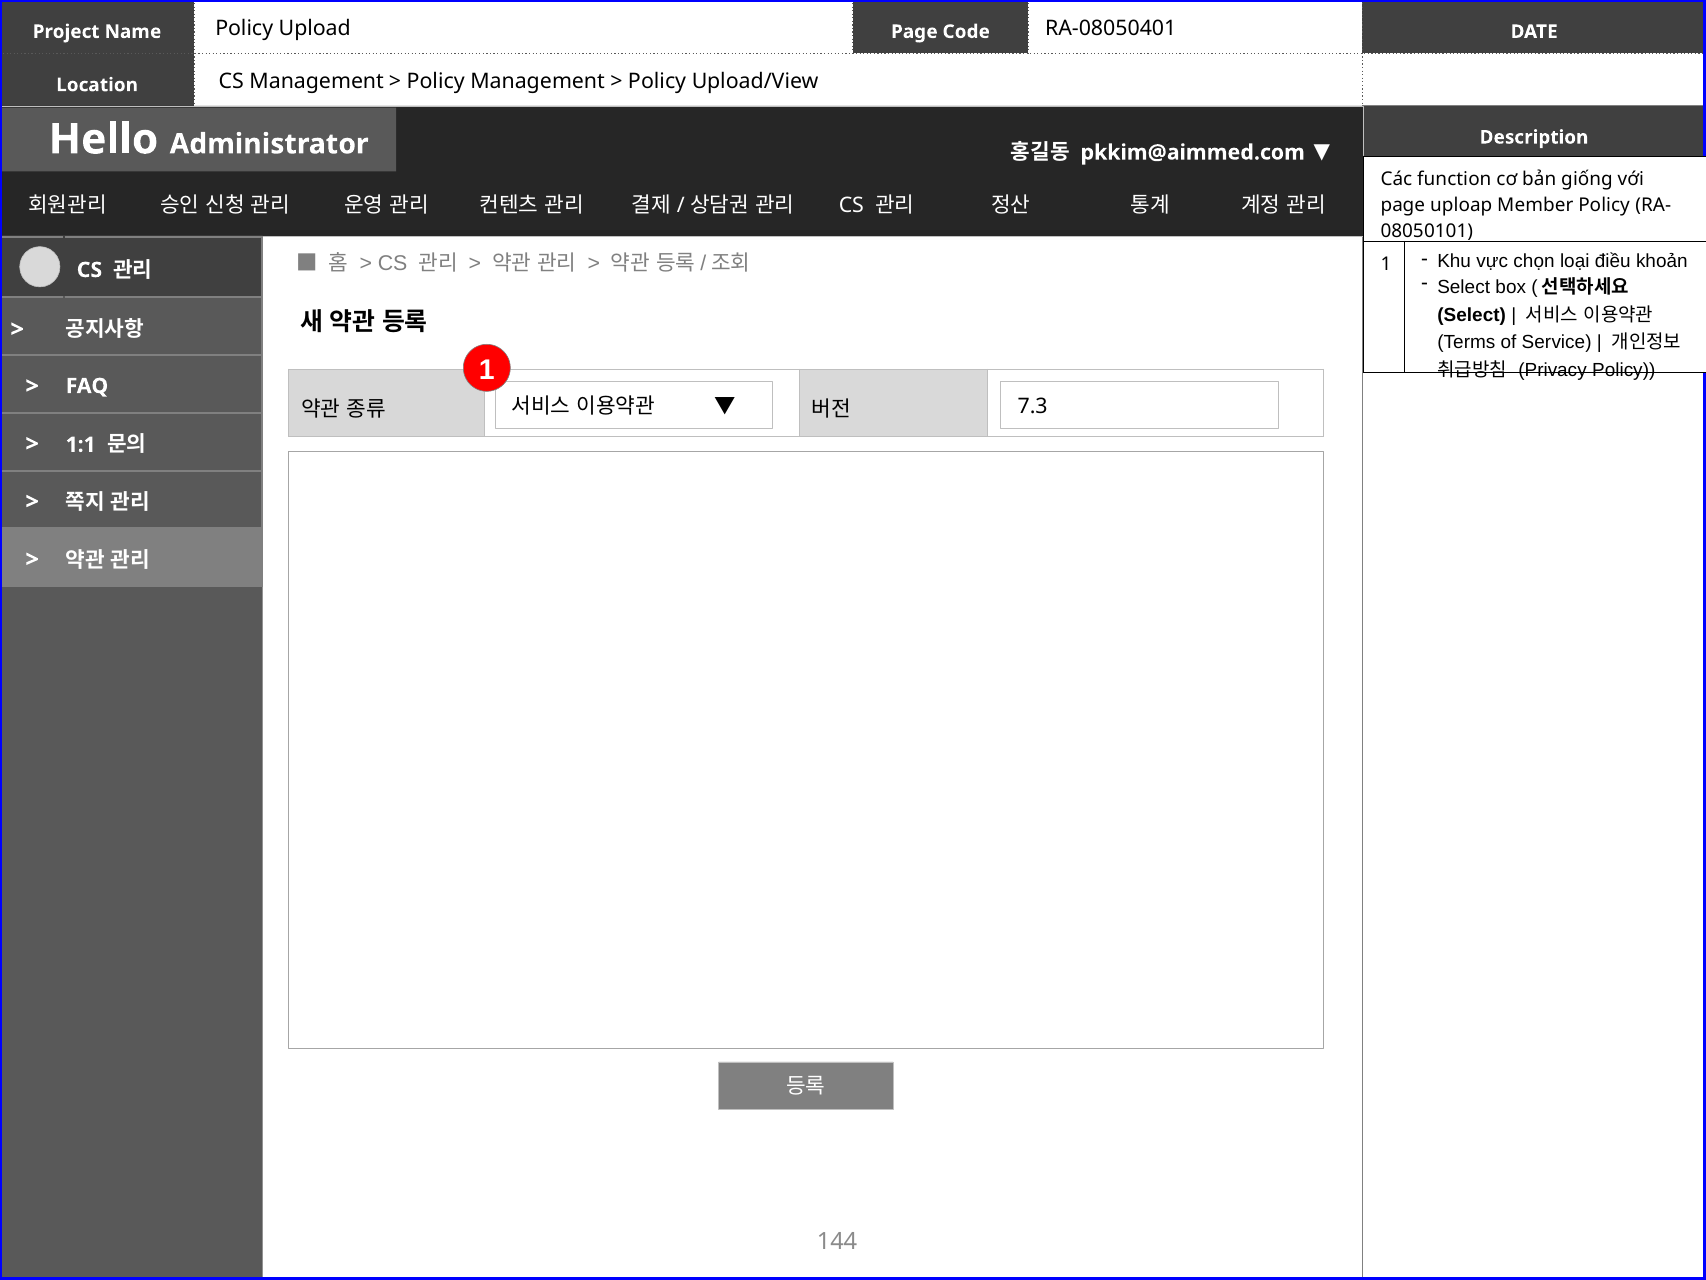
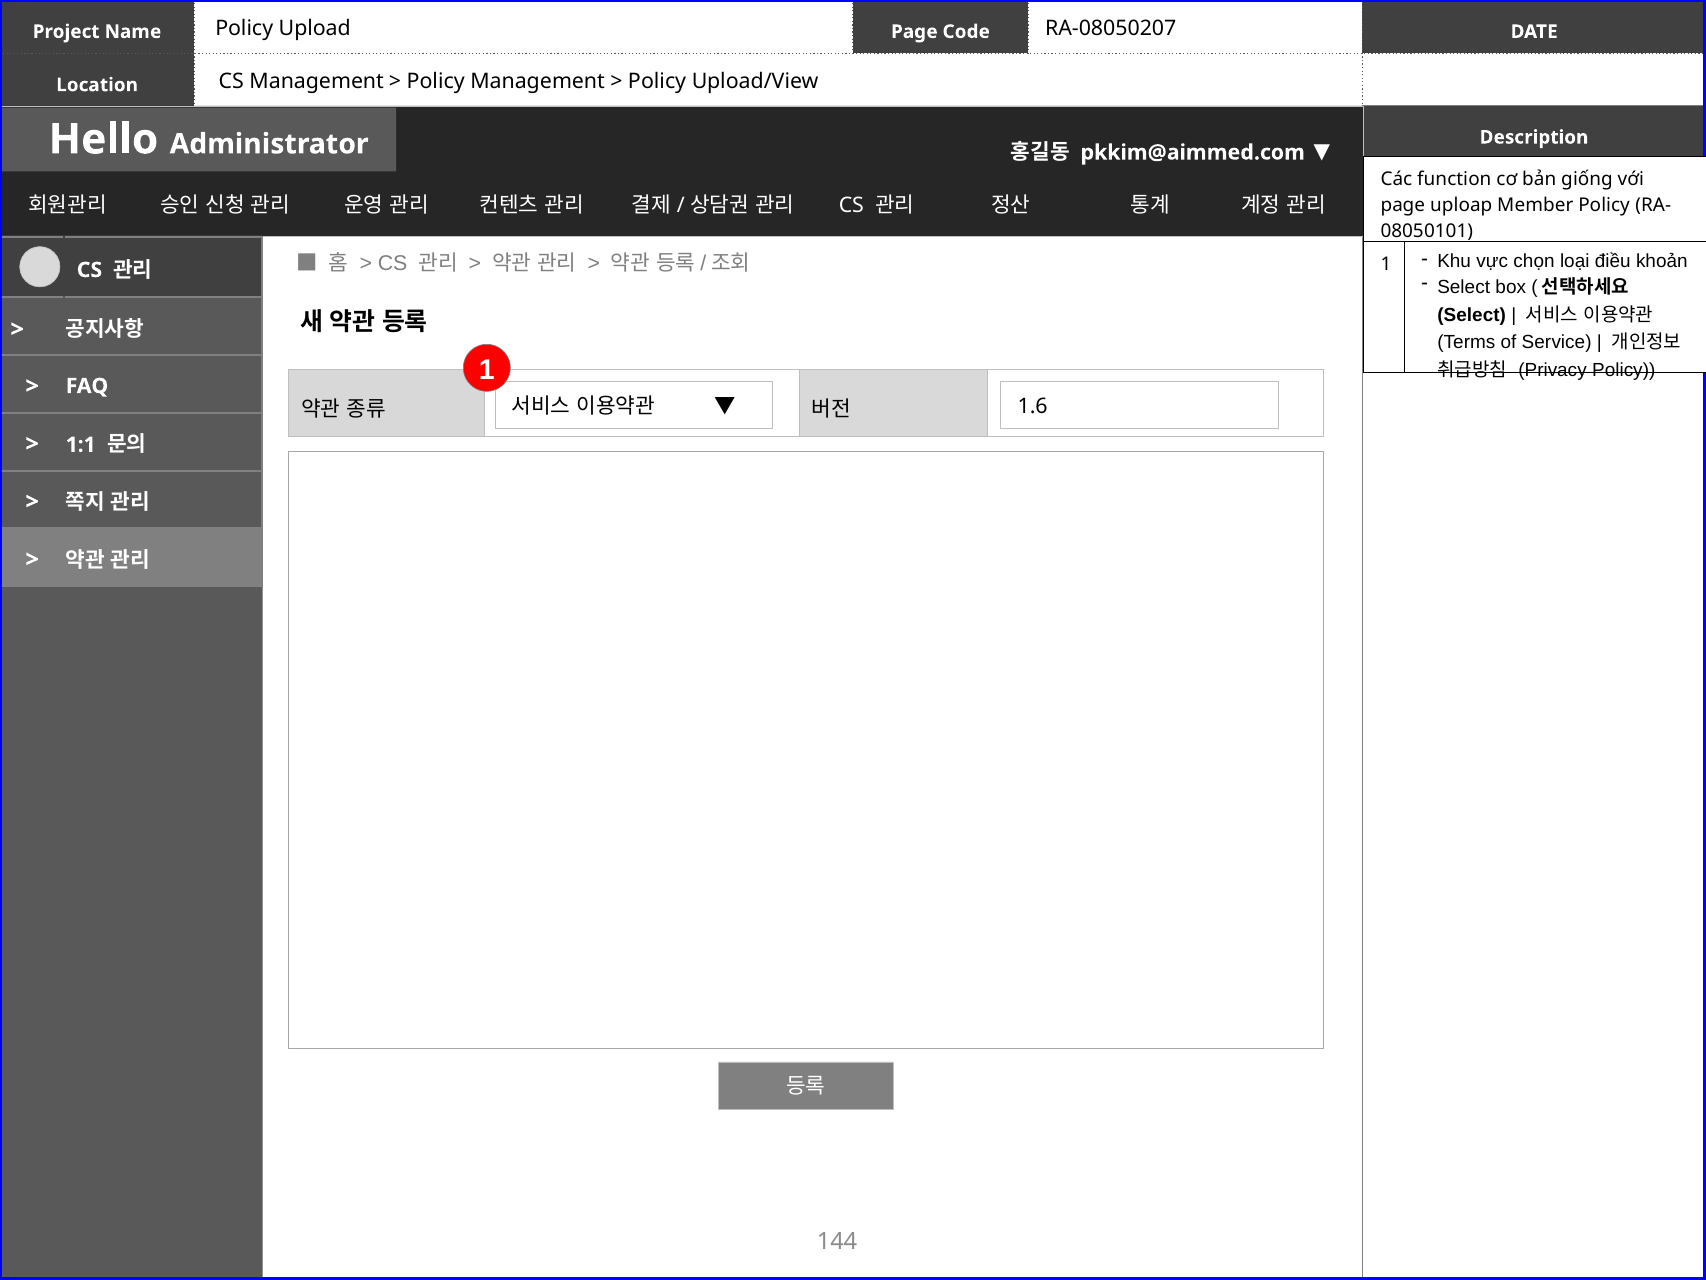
RA-08050401: RA-08050401 -> RA-08050207
7.3: 7.3 -> 1.6
